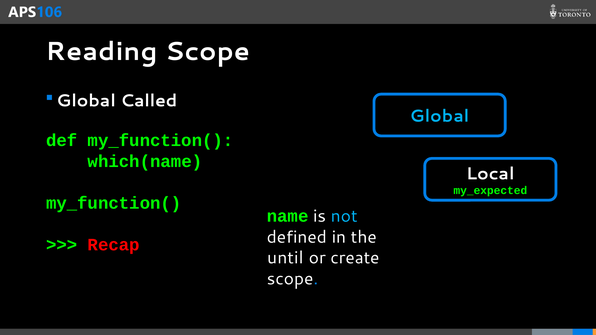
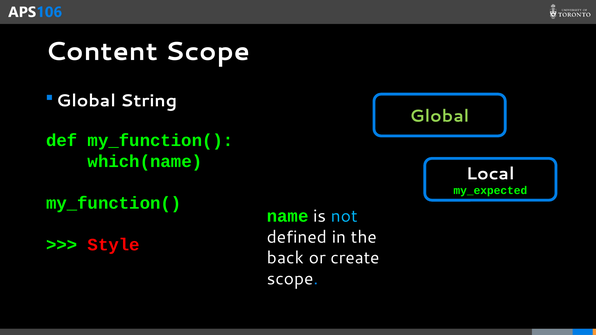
Reading: Reading -> Content
Called: Called -> String
Global at (440, 116) colour: light blue -> light green
Recap: Recap -> Style
until: until -> back
